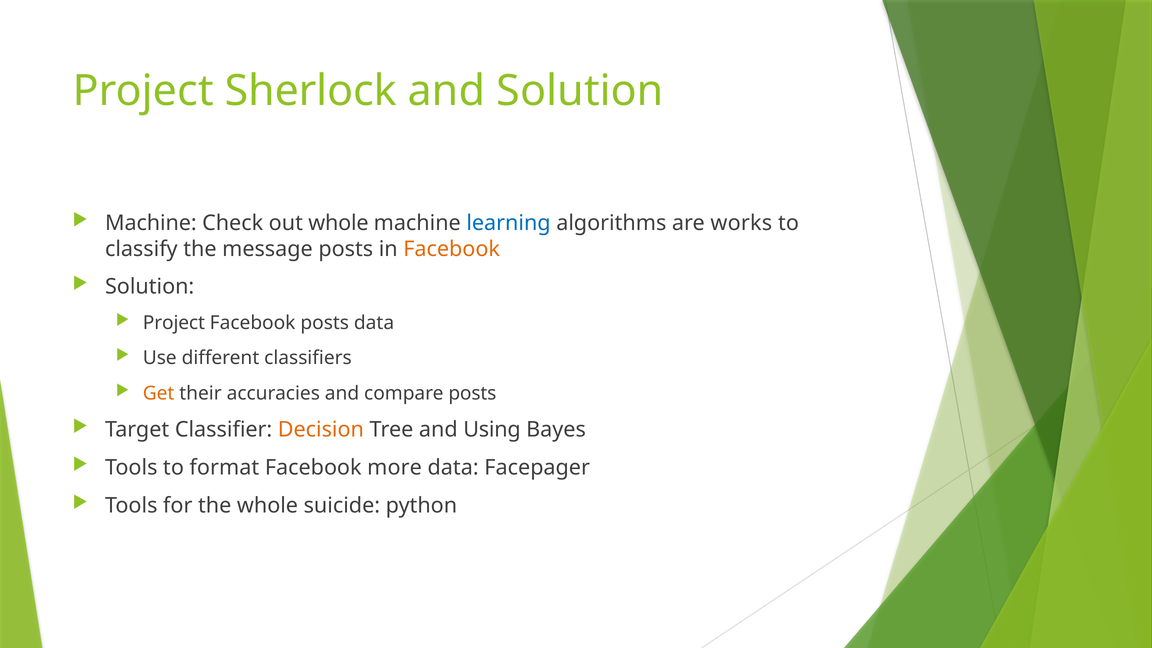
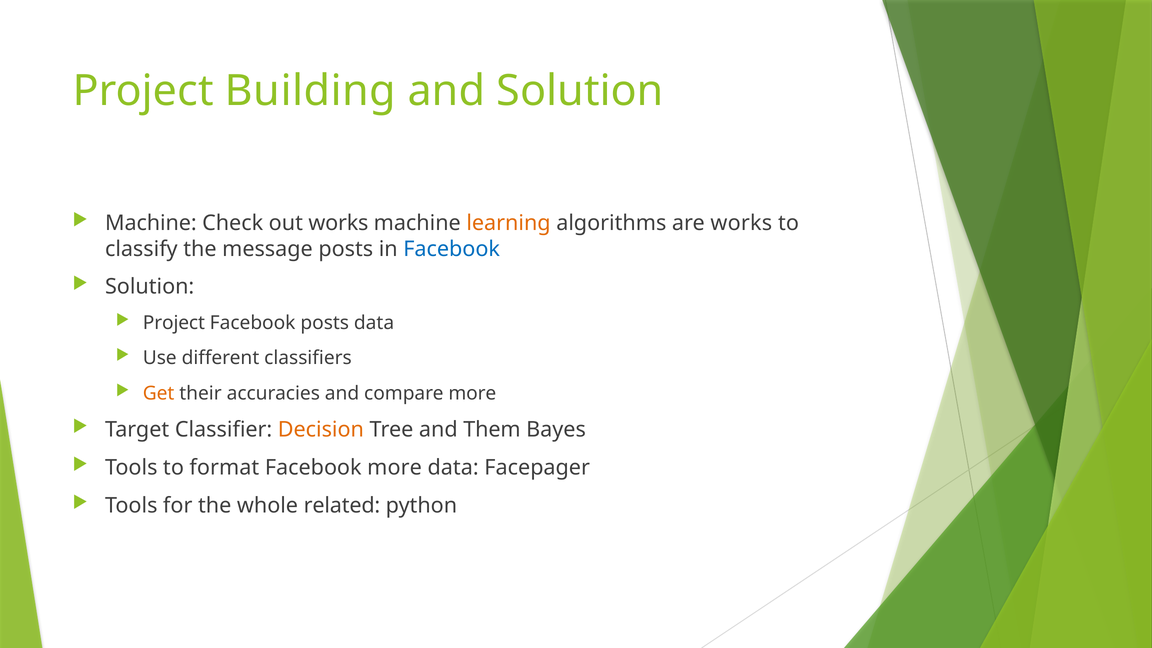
Sherlock: Sherlock -> Building
out whole: whole -> works
learning colour: blue -> orange
Facebook at (452, 249) colour: orange -> blue
compare posts: posts -> more
Using: Using -> Them
suicide: suicide -> related
